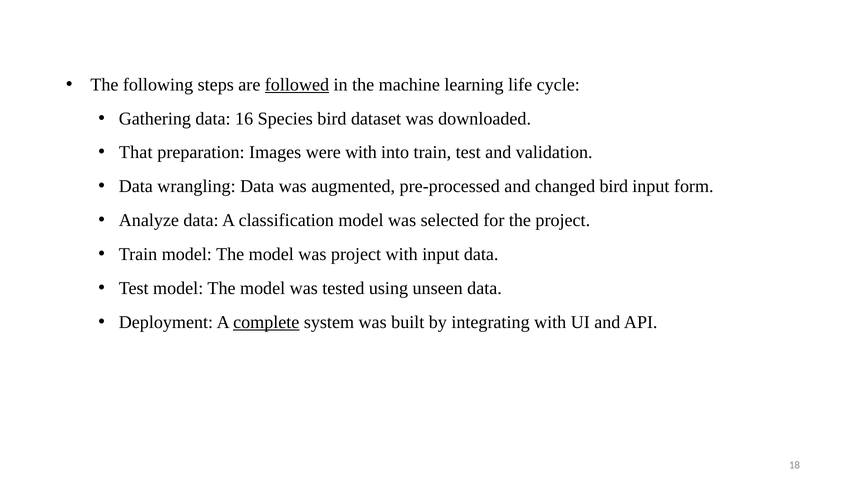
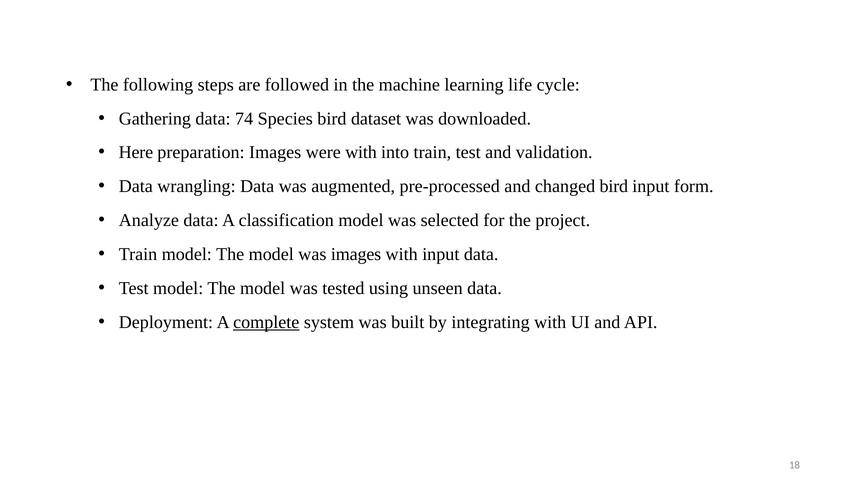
followed underline: present -> none
16: 16 -> 74
That: That -> Here
was project: project -> images
